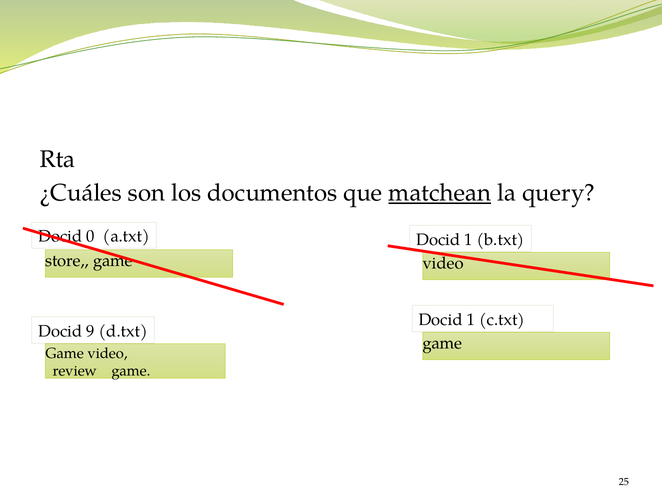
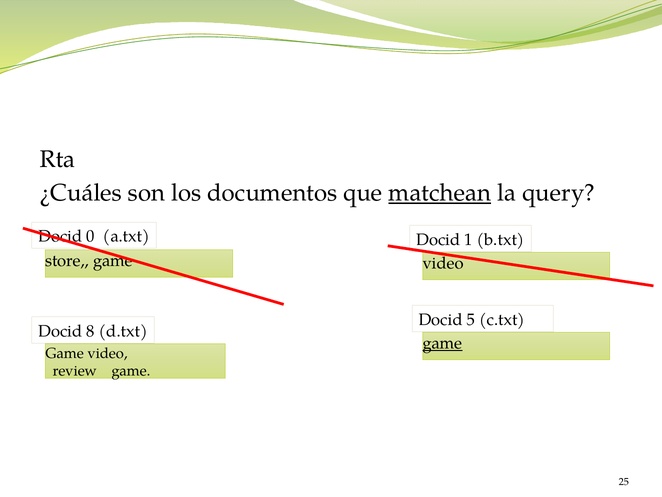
1 at (471, 319): 1 -> 5
9: 9 -> 8
game at (442, 343) underline: none -> present
